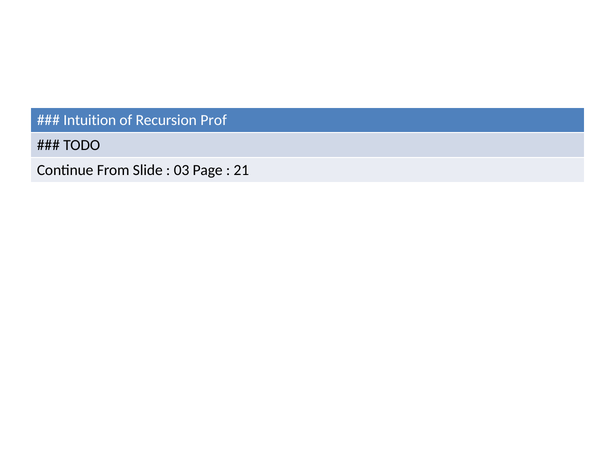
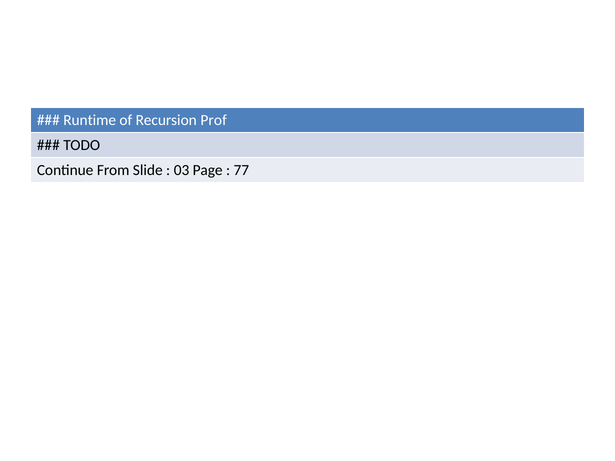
Intuition: Intuition -> Runtime
21: 21 -> 77
